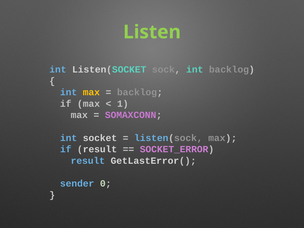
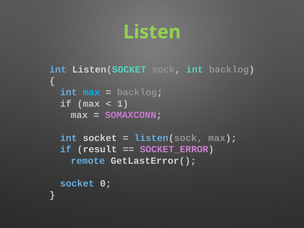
max at (91, 92) colour: yellow -> light blue
result at (88, 161): result -> remote
sender at (77, 183): sender -> socket
